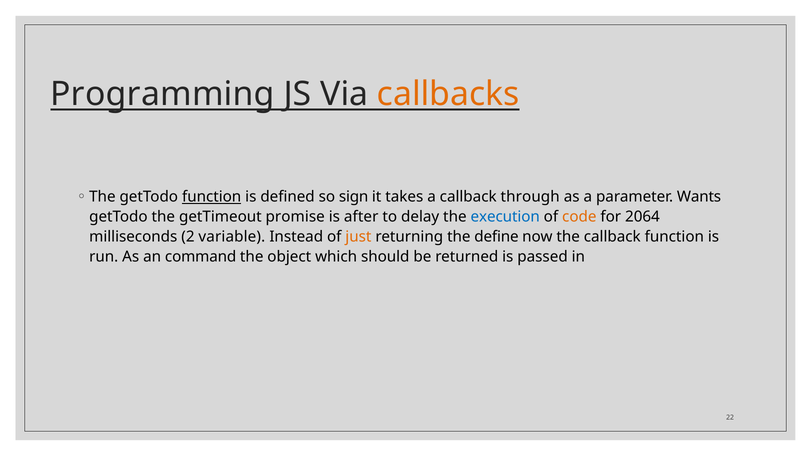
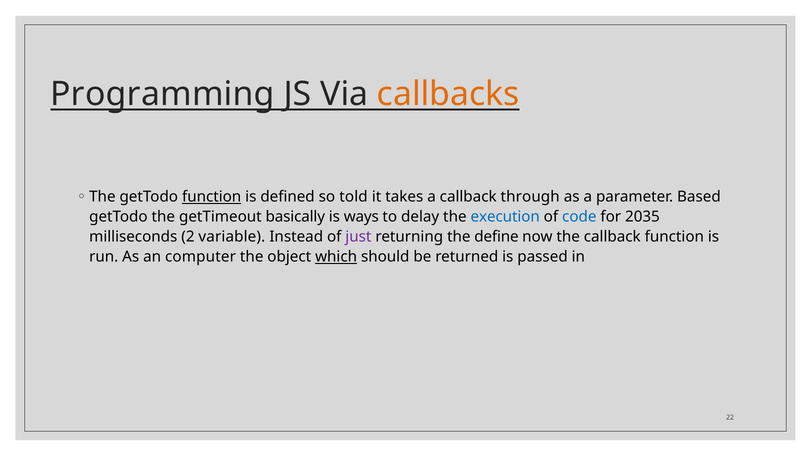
sign: sign -> told
Wants: Wants -> Based
promise: promise -> basically
after: after -> ways
code colour: orange -> blue
2064: 2064 -> 2035
just colour: orange -> purple
command: command -> computer
which underline: none -> present
